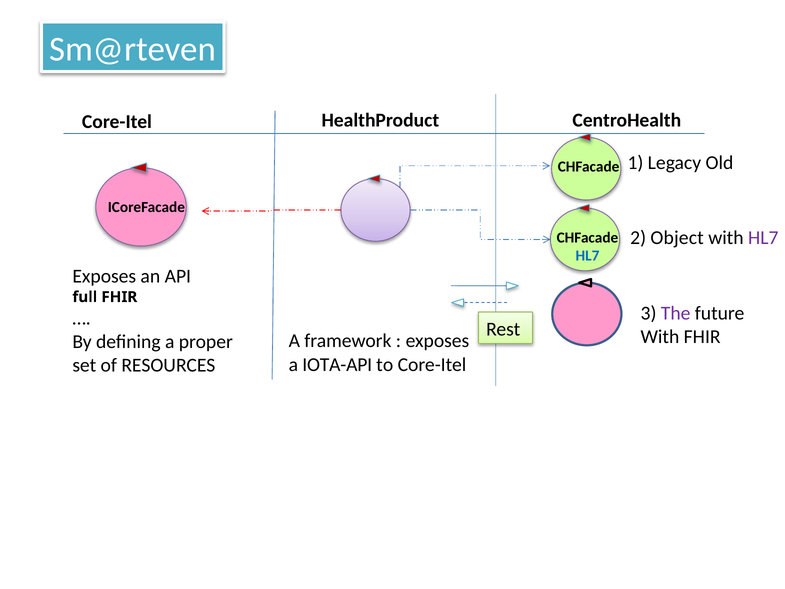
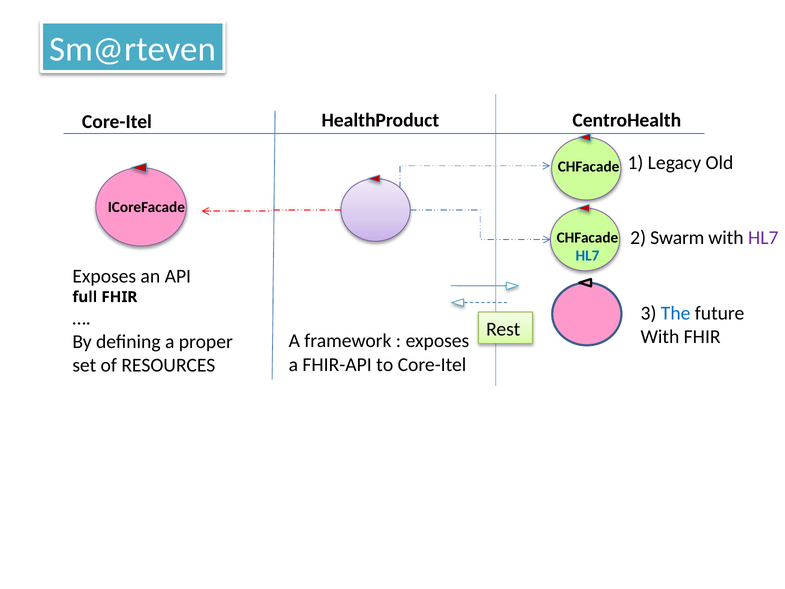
Object: Object -> Swarm
The colour: purple -> blue
IOTA-API: IOTA-API -> FHIR-API
